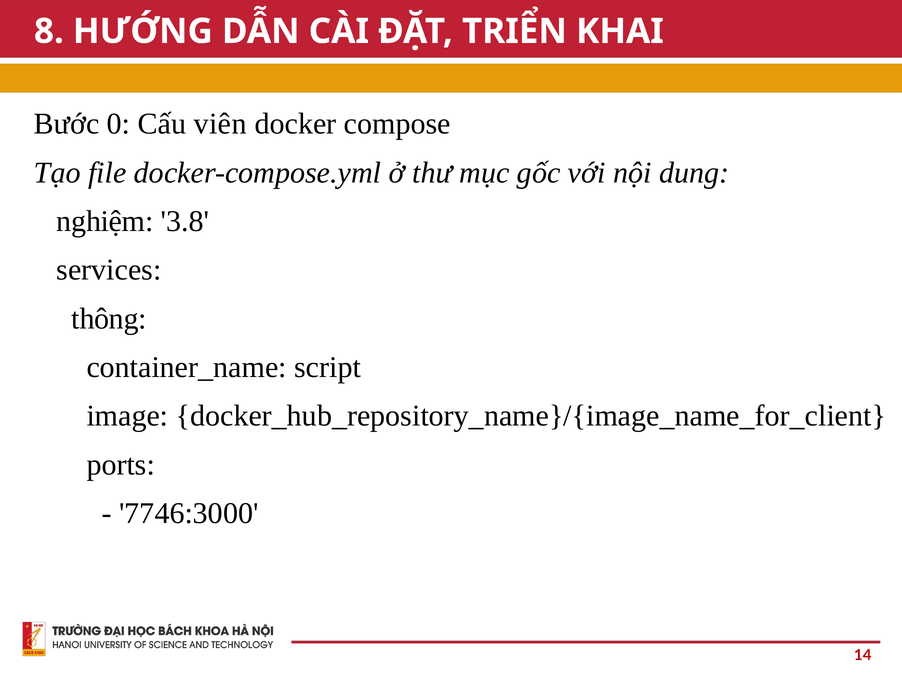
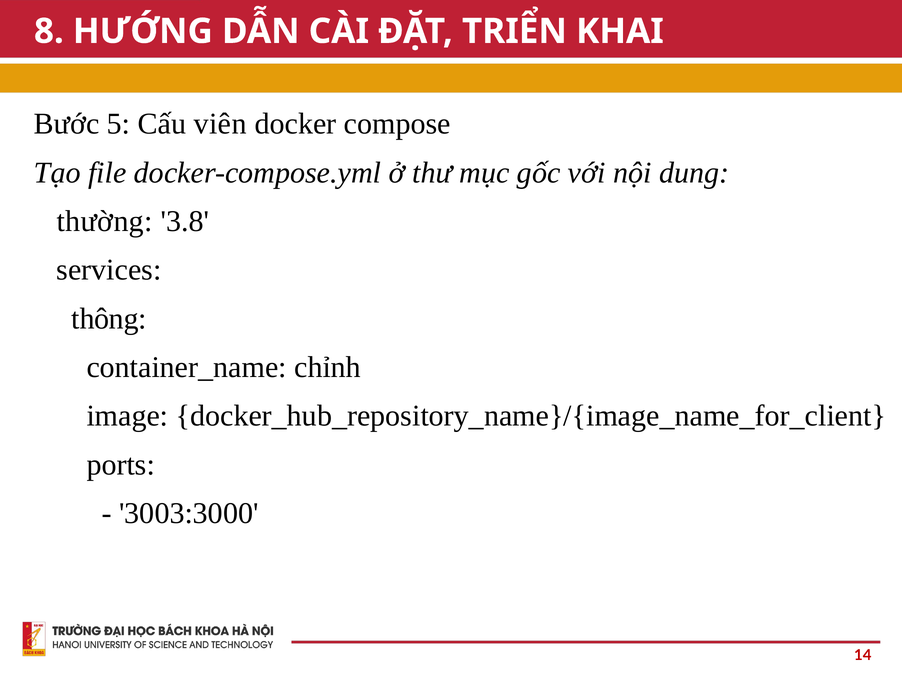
0: 0 -> 5
nghiệm: nghiệm -> thường
script: script -> chỉnh
7746:3000: 7746:3000 -> 3003:3000
